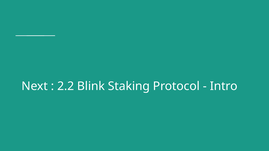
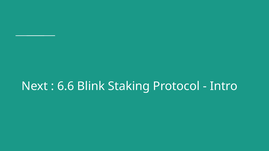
2.2: 2.2 -> 6.6
